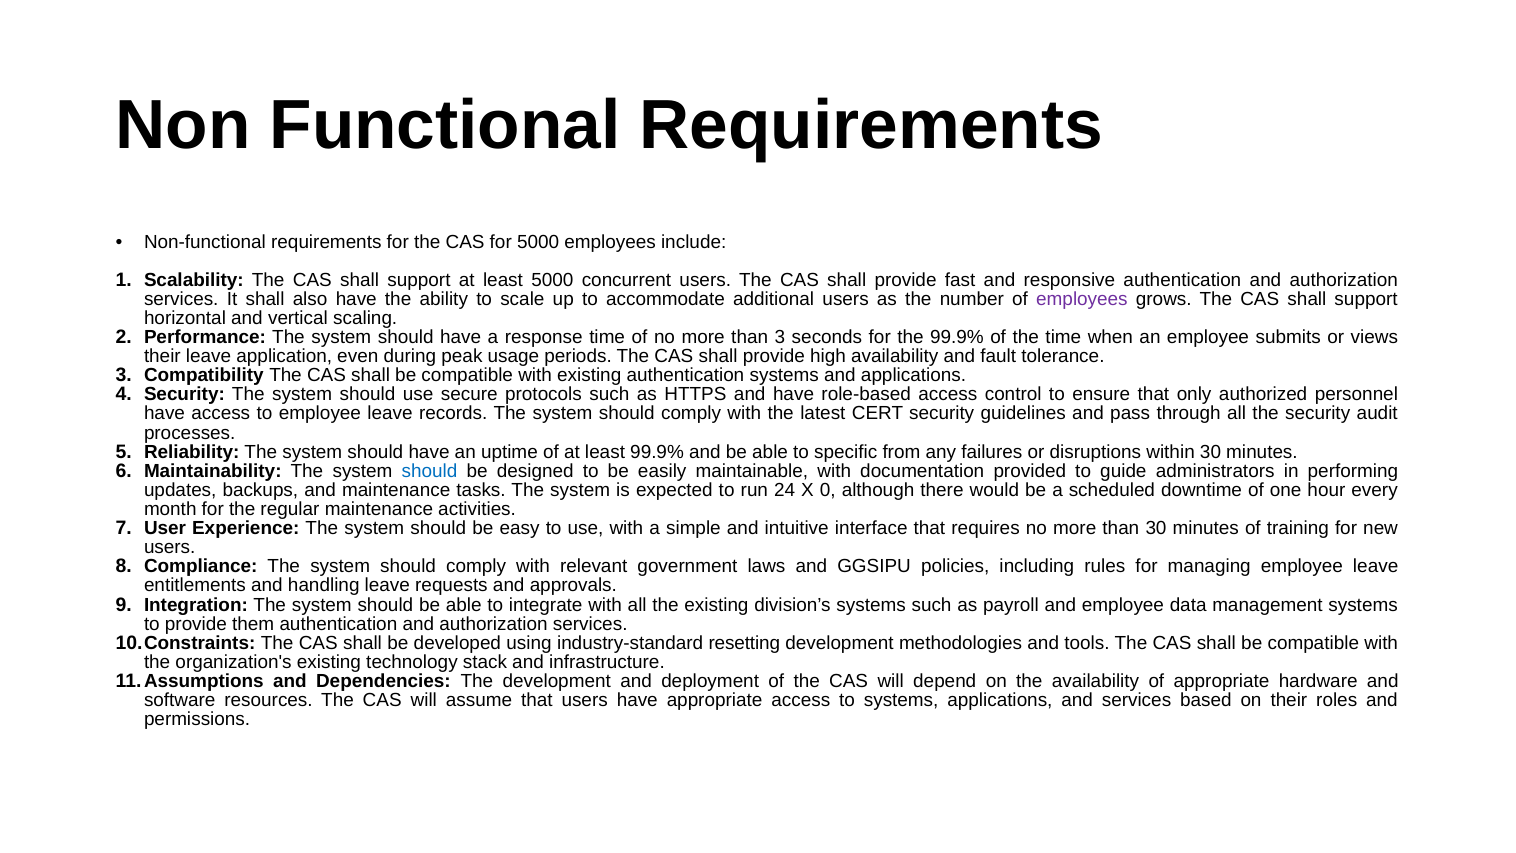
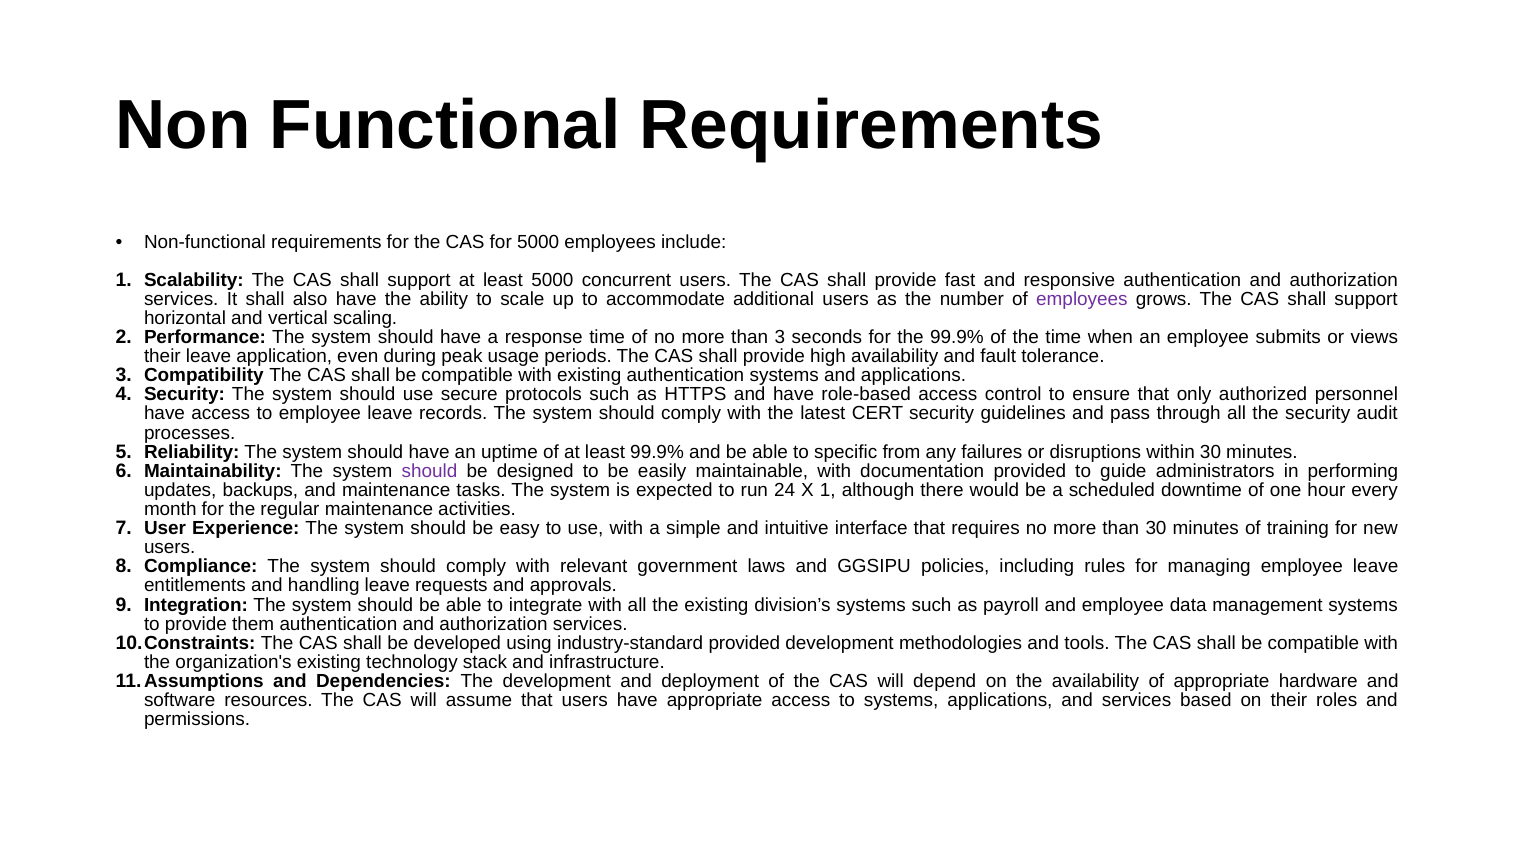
should at (429, 471) colour: blue -> purple
X 0: 0 -> 1
industry-standard resetting: resetting -> provided
